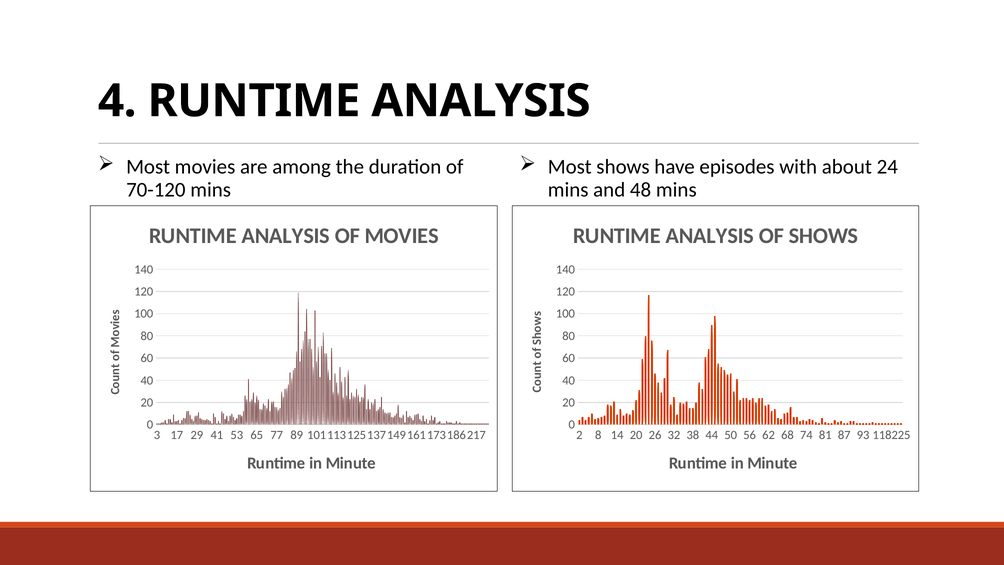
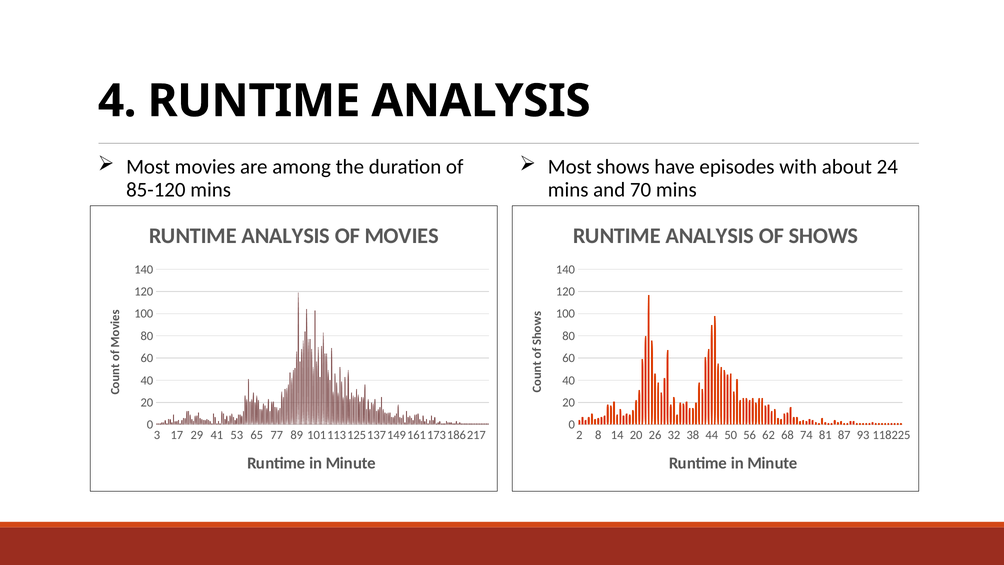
70-120: 70-120 -> 85-120
48: 48 -> 70
